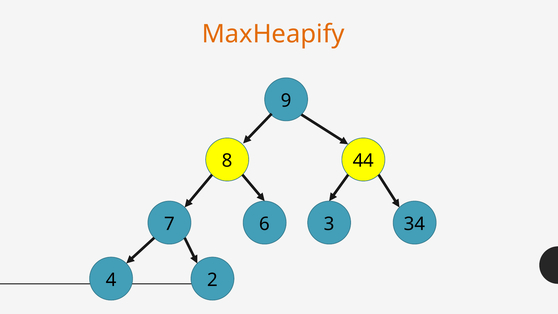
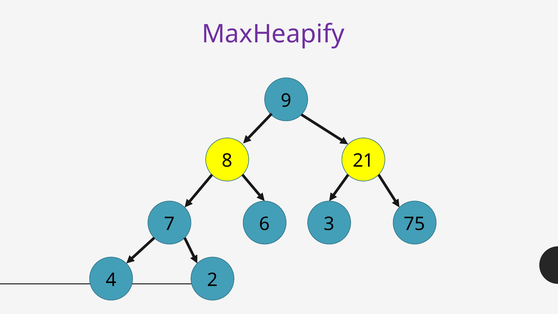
MaxHeapify colour: orange -> purple
44: 44 -> 21
34: 34 -> 75
